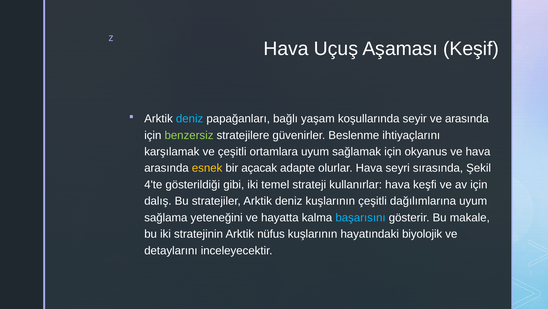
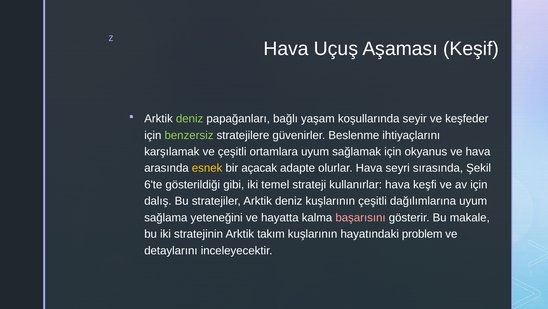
deniz at (190, 118) colour: light blue -> light green
ve arasında: arasında -> keşfeder
4'te: 4'te -> 6'te
başarısını colour: light blue -> pink
nüfus: nüfus -> takım
biyolojik: biyolojik -> problem
